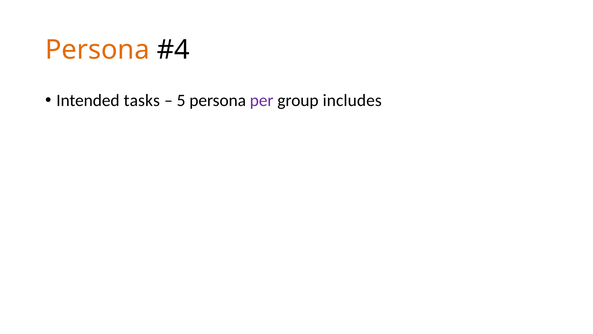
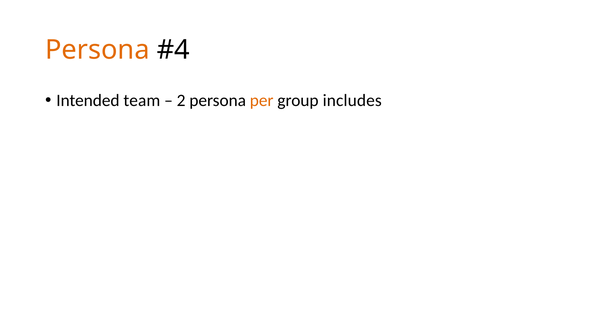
tasks: tasks -> team
5: 5 -> 2
per colour: purple -> orange
